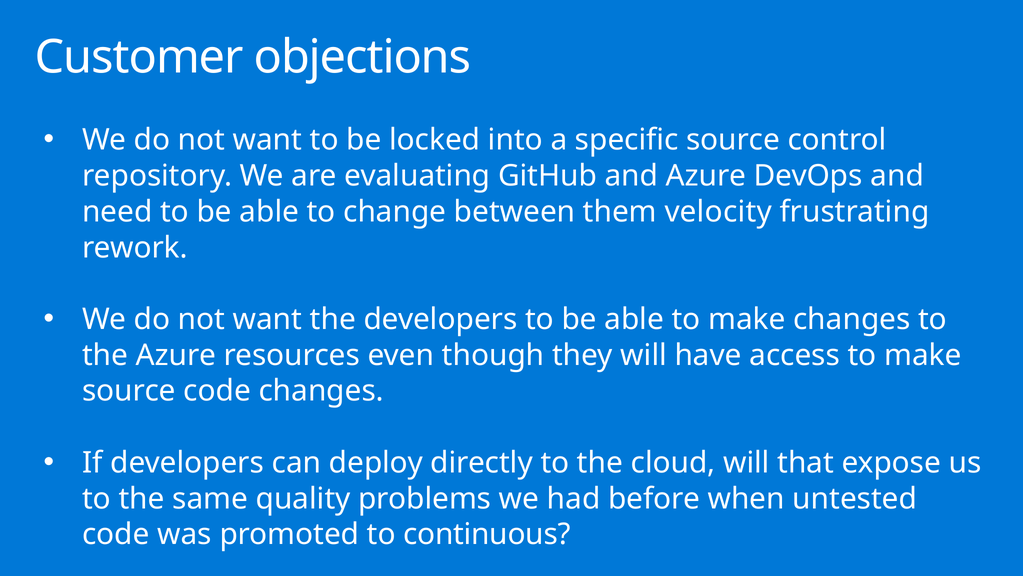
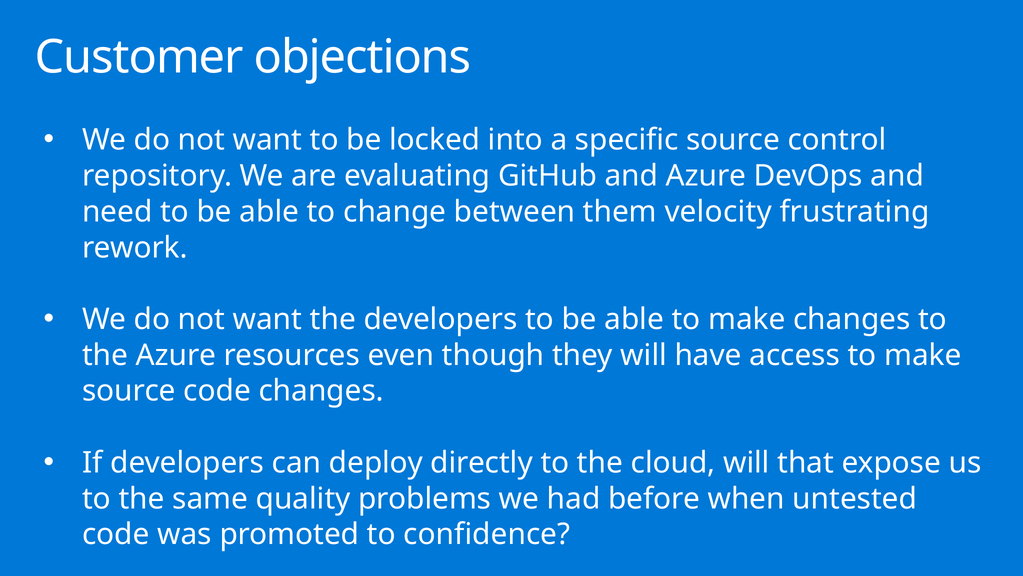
continuous: continuous -> confidence
